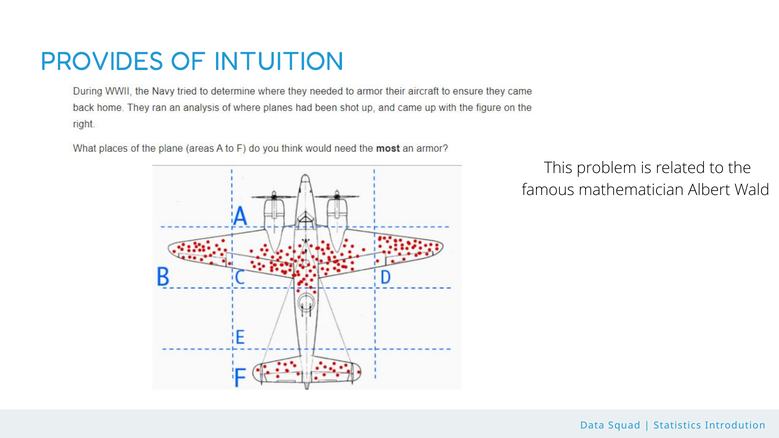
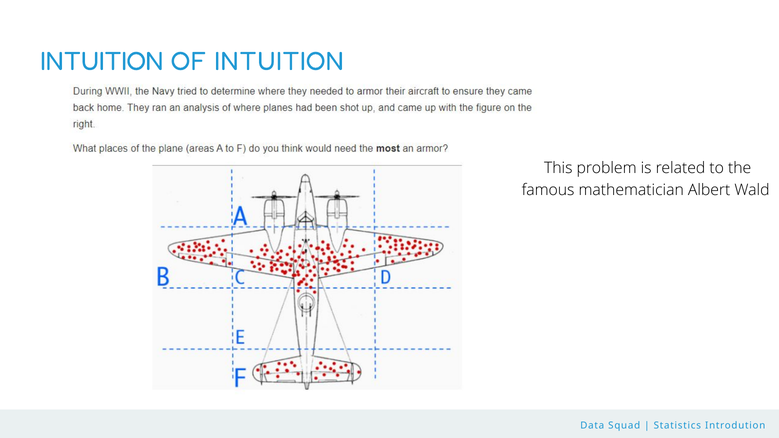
PROVIDES at (102, 61): PROVIDES -> INTUITION
